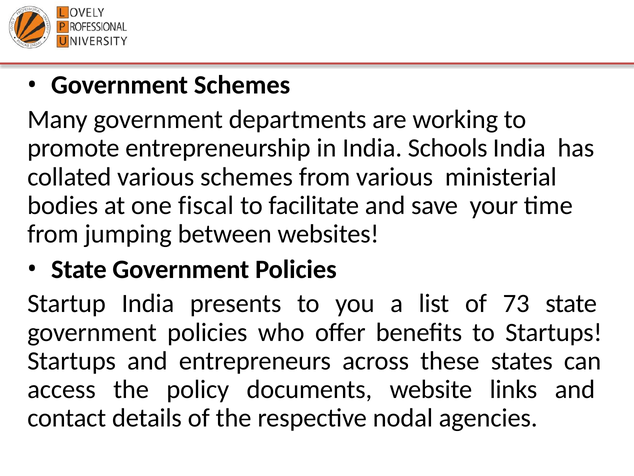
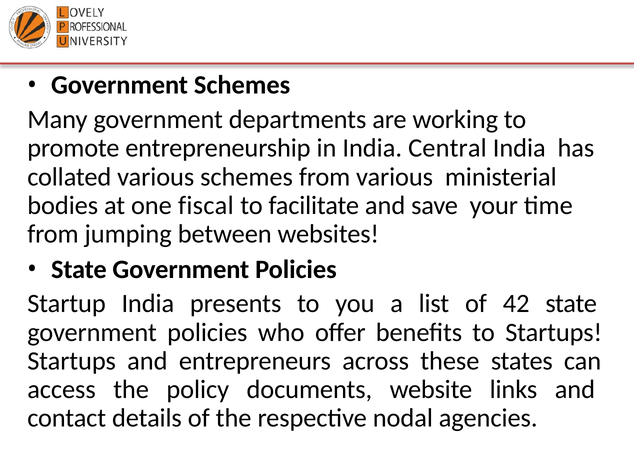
Schools: Schools -> Central
73: 73 -> 42
